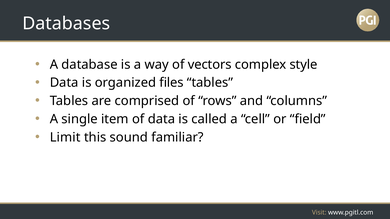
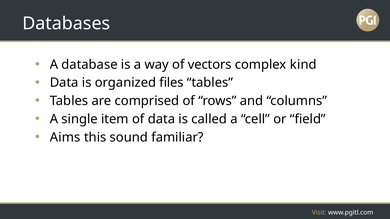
style: style -> kind
Limit: Limit -> Aims
